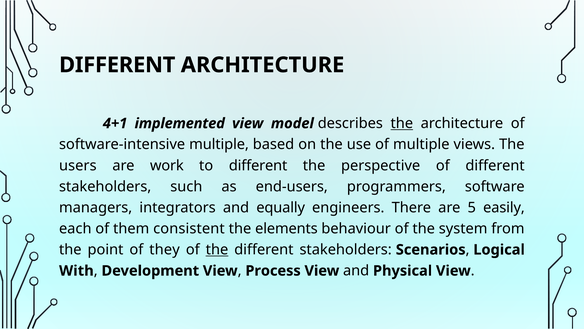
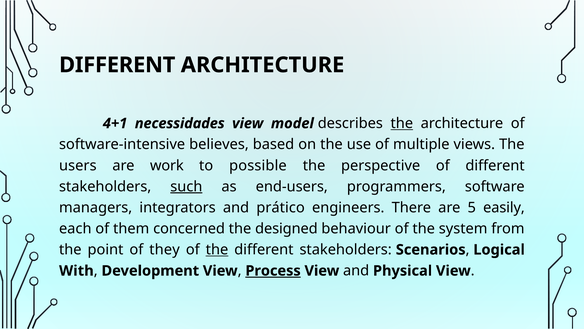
implemented: implemented -> necessidades
software-intensive multiple: multiple -> believes
to different: different -> possible
such underline: none -> present
equally: equally -> prático
consistent: consistent -> concerned
elements: elements -> designed
Process underline: none -> present
